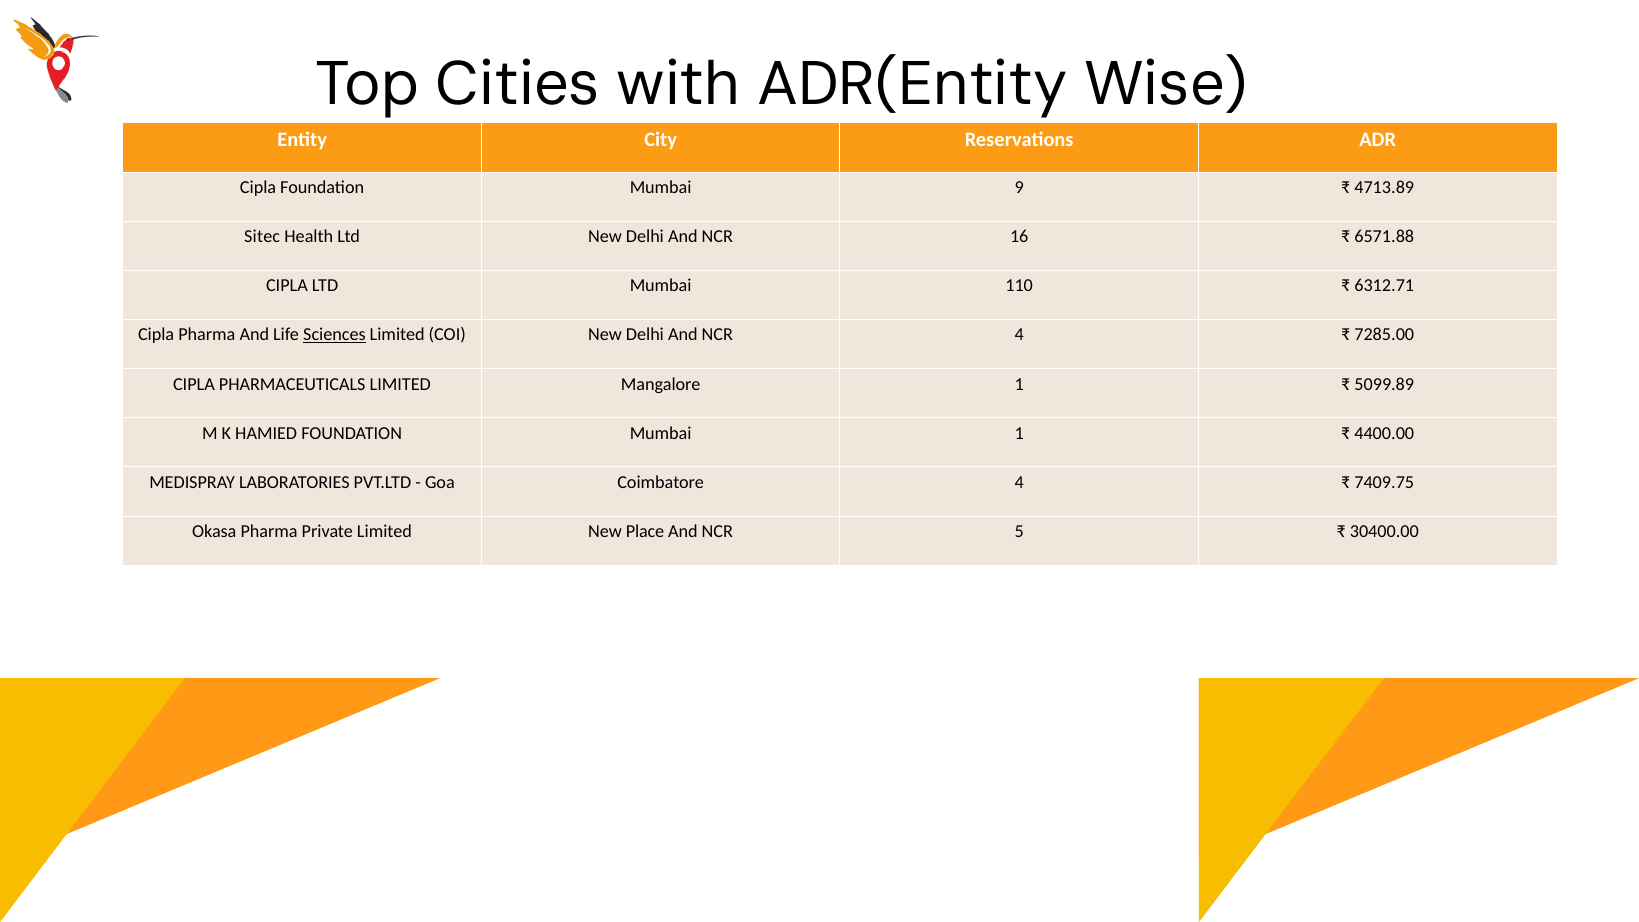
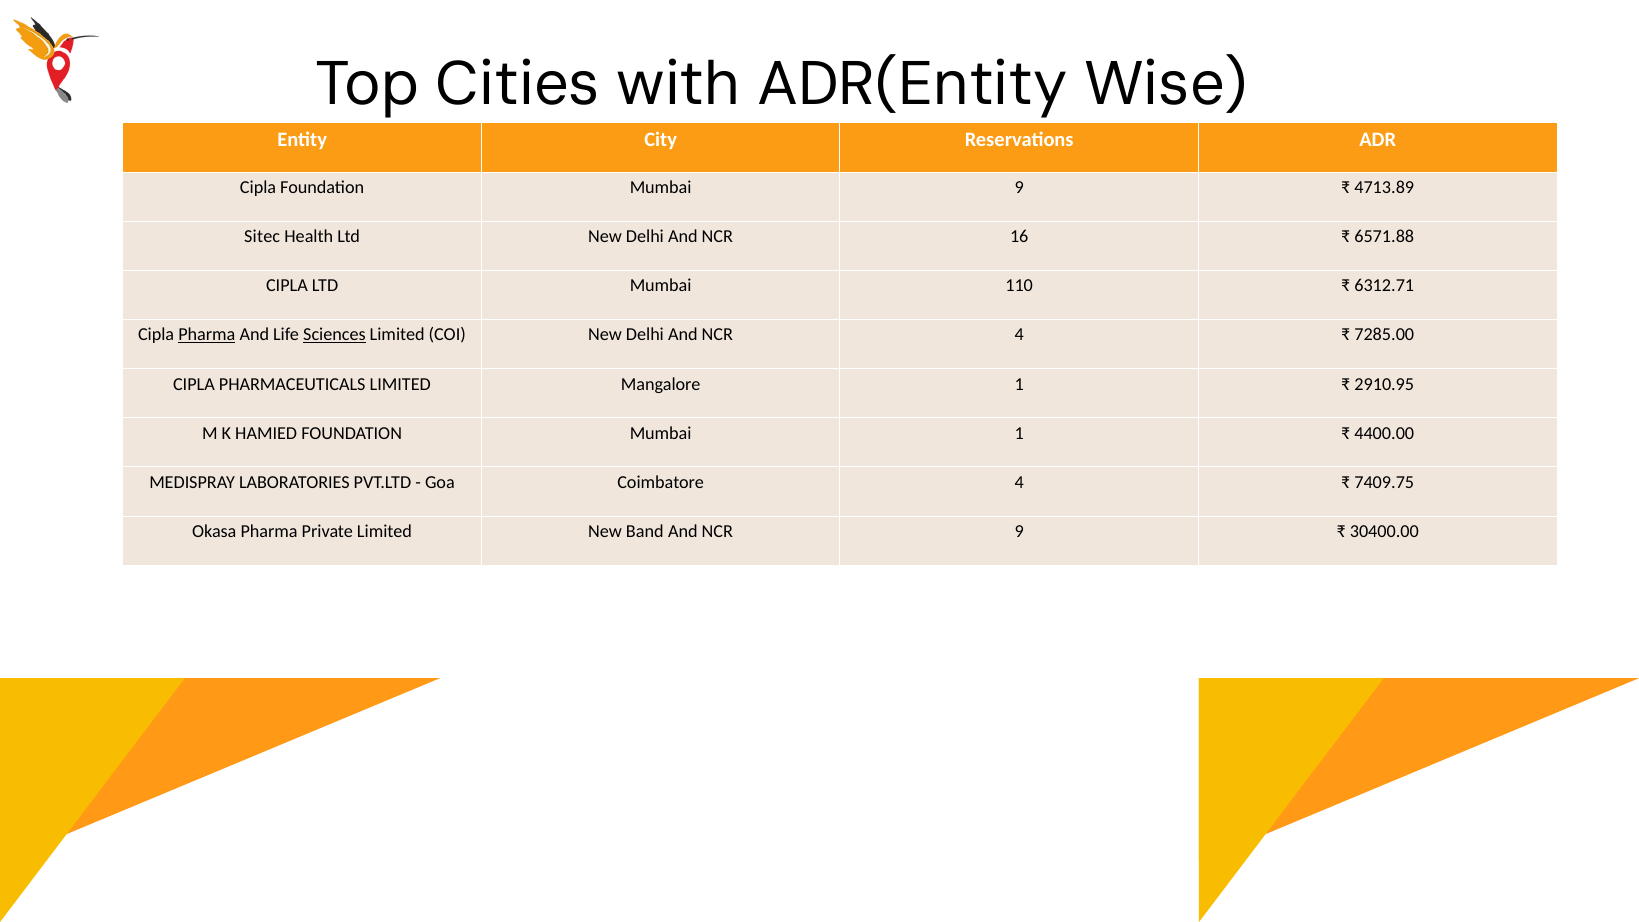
Pharma at (207, 335) underline: none -> present
5099.89: 5099.89 -> 2910.95
Place: Place -> Band
NCR 5: 5 -> 9
